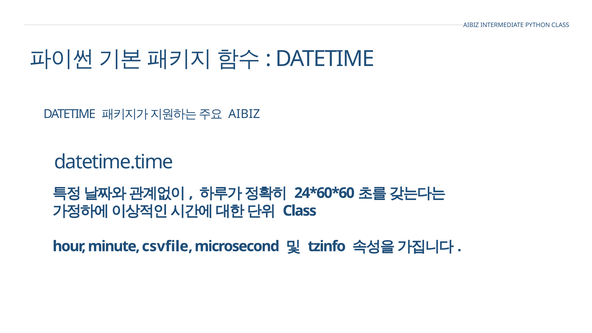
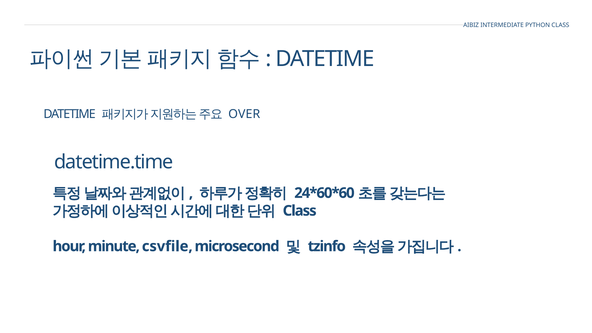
AIBIZ at (244, 114): AIBIZ -> OVER
